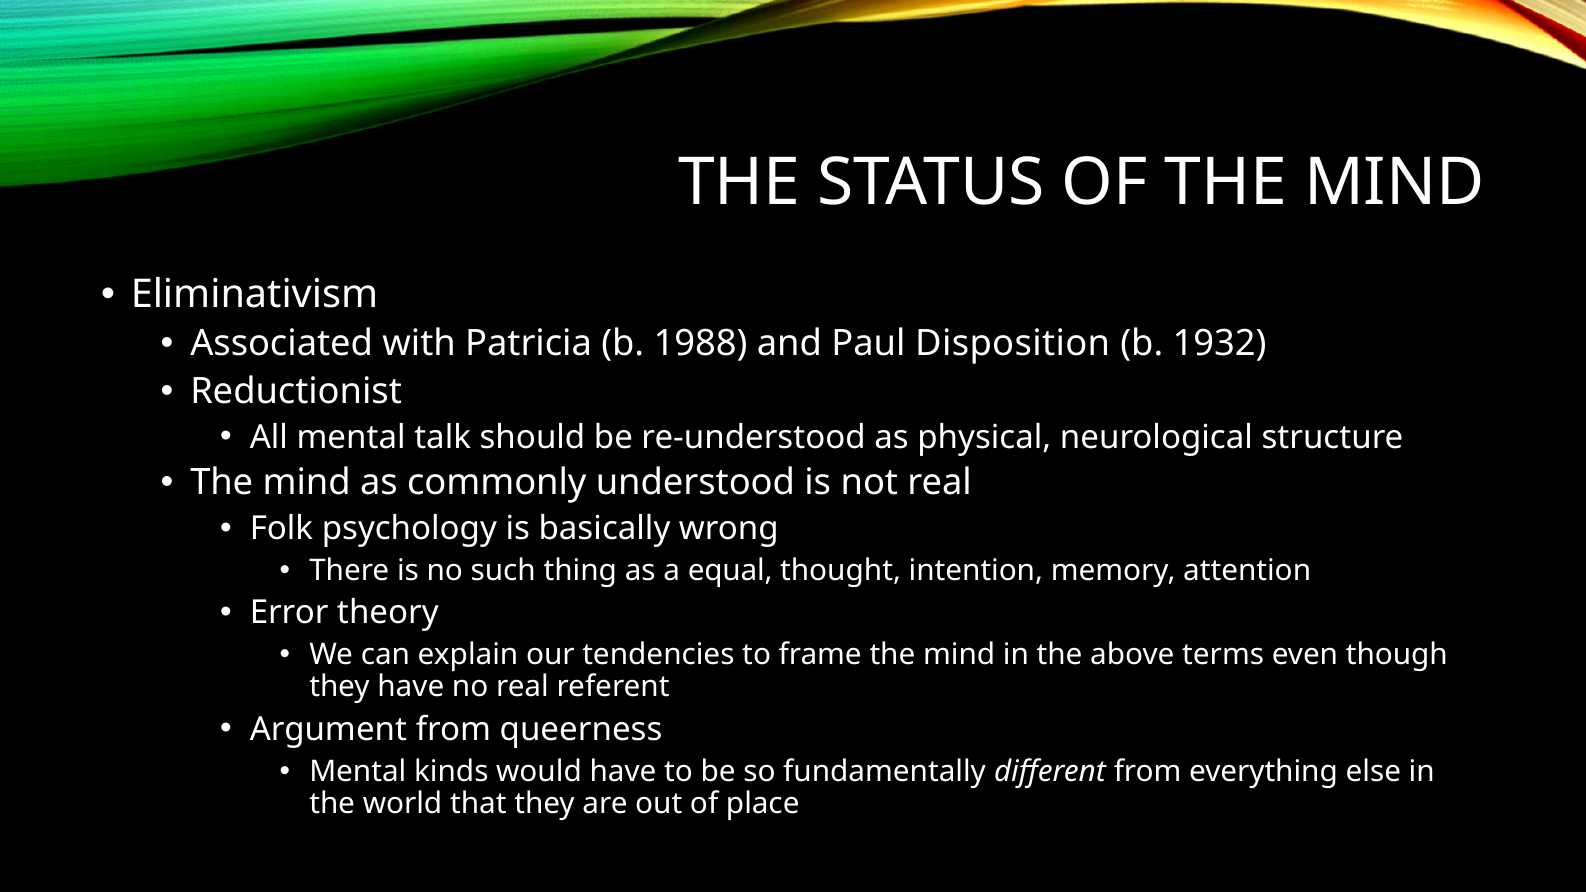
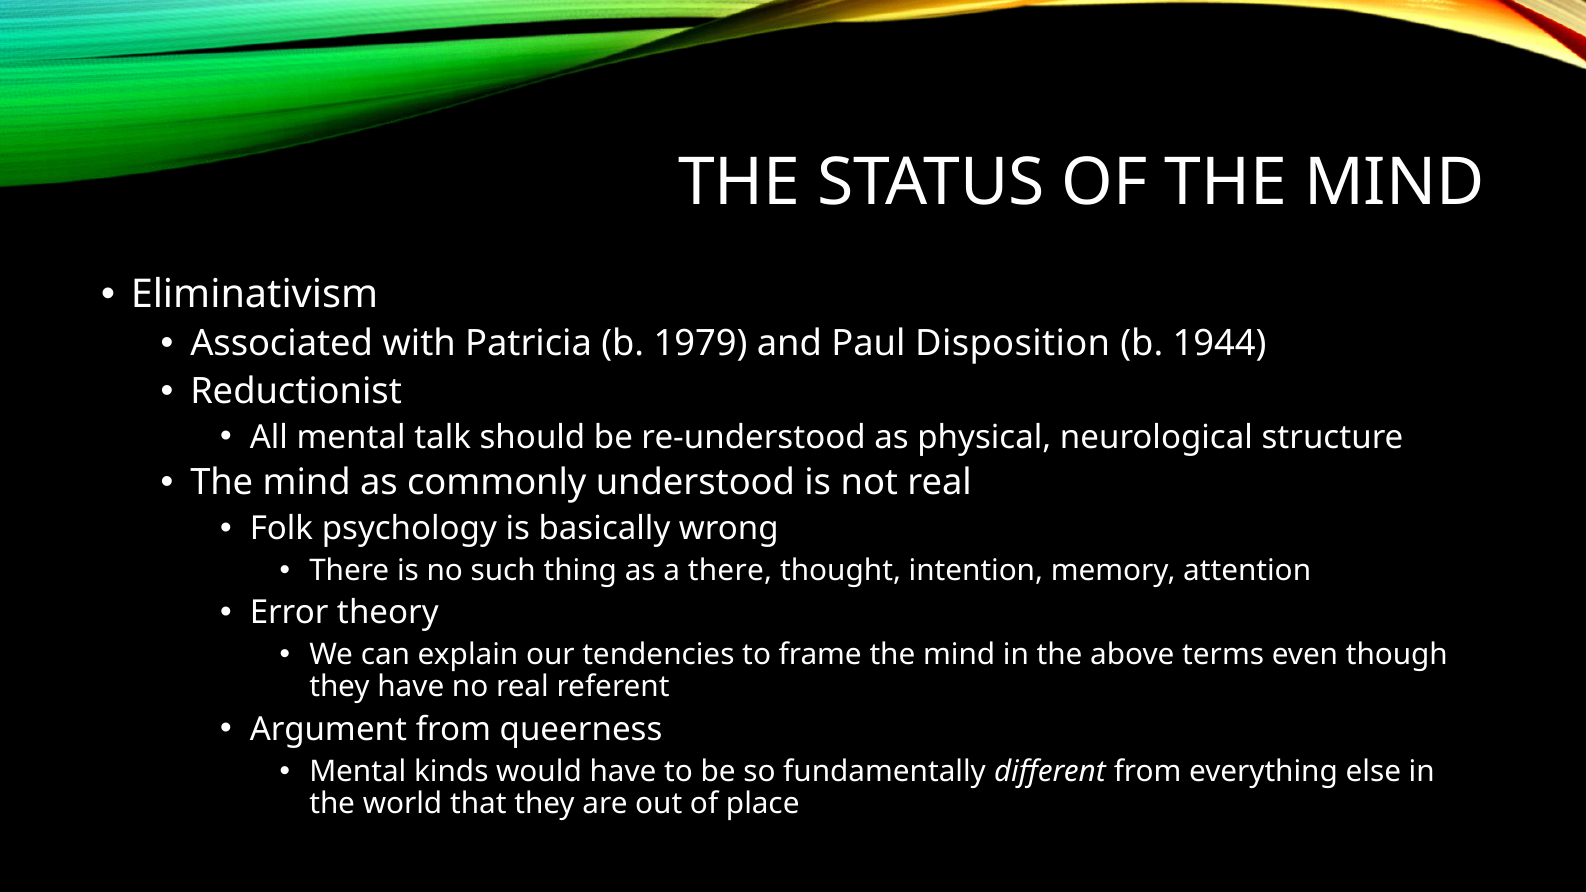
1988: 1988 -> 1979
1932: 1932 -> 1944
a equal: equal -> there
